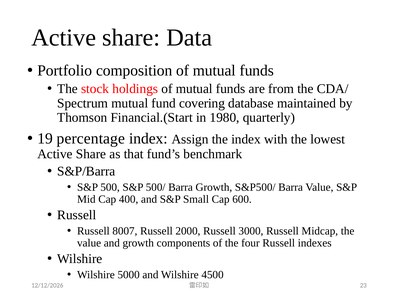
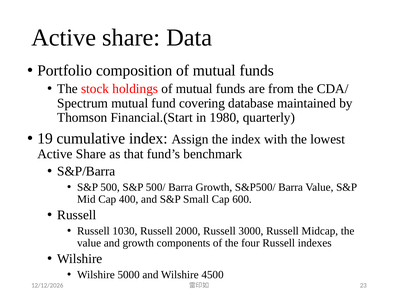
percentage: percentage -> cumulative
8007: 8007 -> 1030
